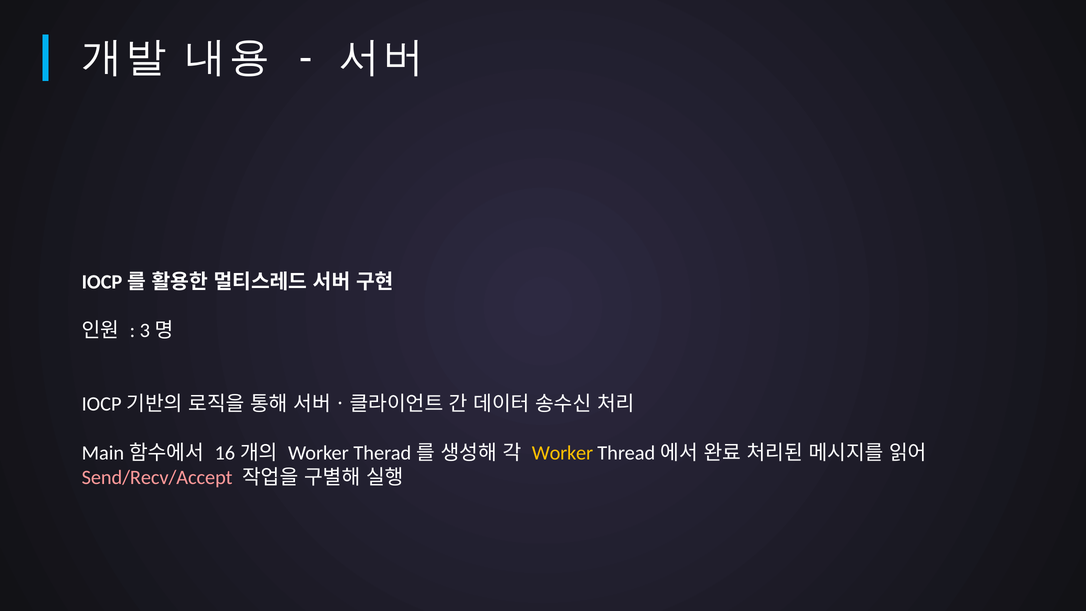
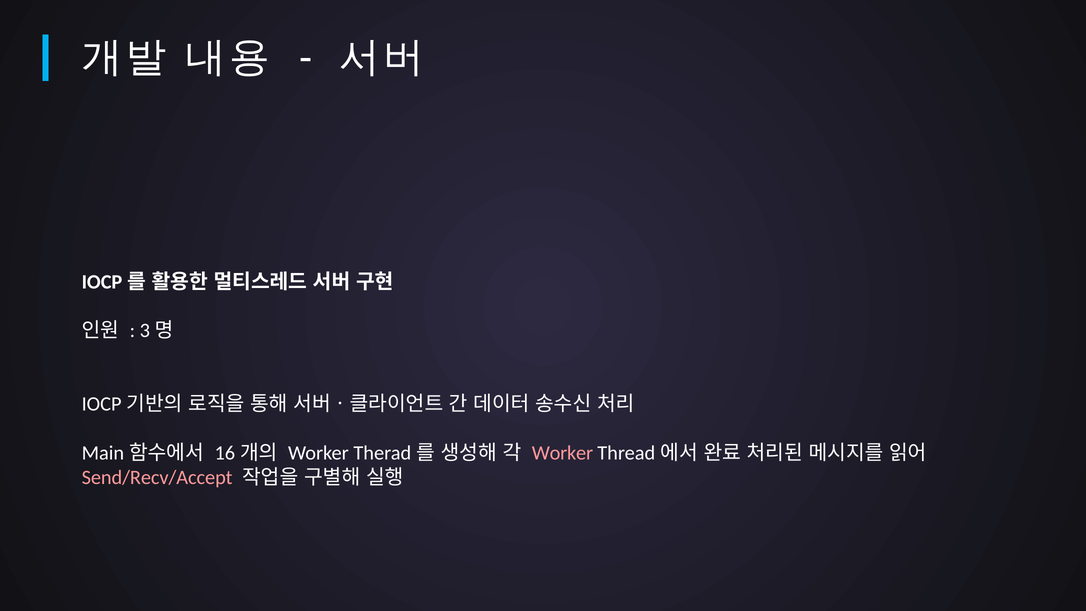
Worker at (562, 453) colour: yellow -> pink
